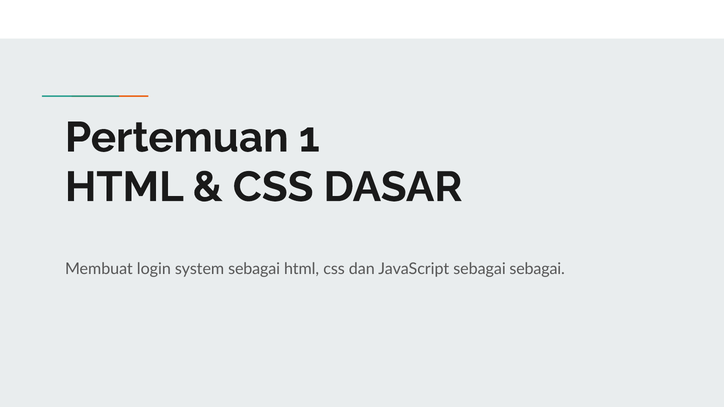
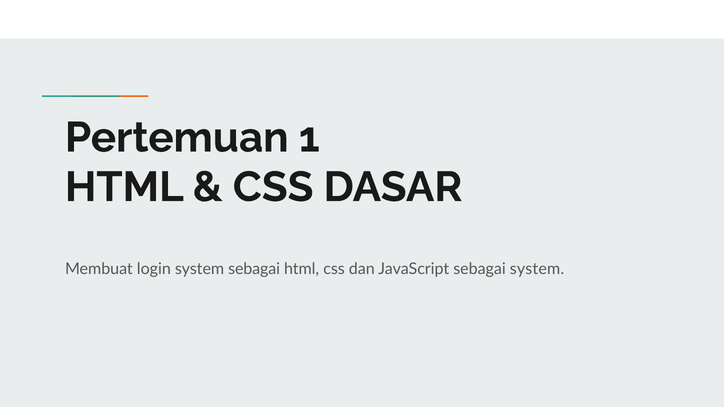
sebagai sebagai: sebagai -> system
